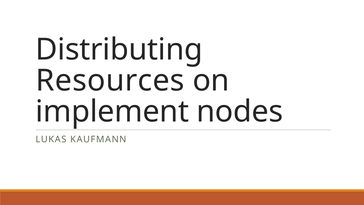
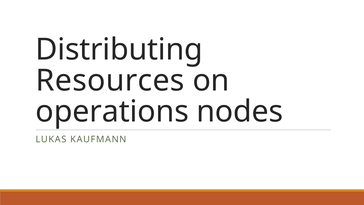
implement: implement -> operations
